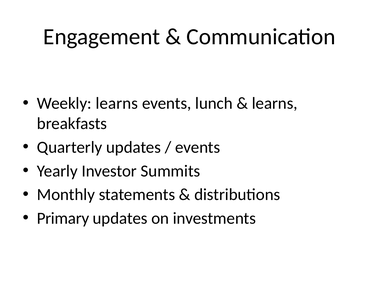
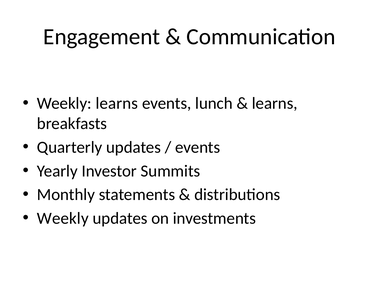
Primary at (63, 218): Primary -> Weekly
